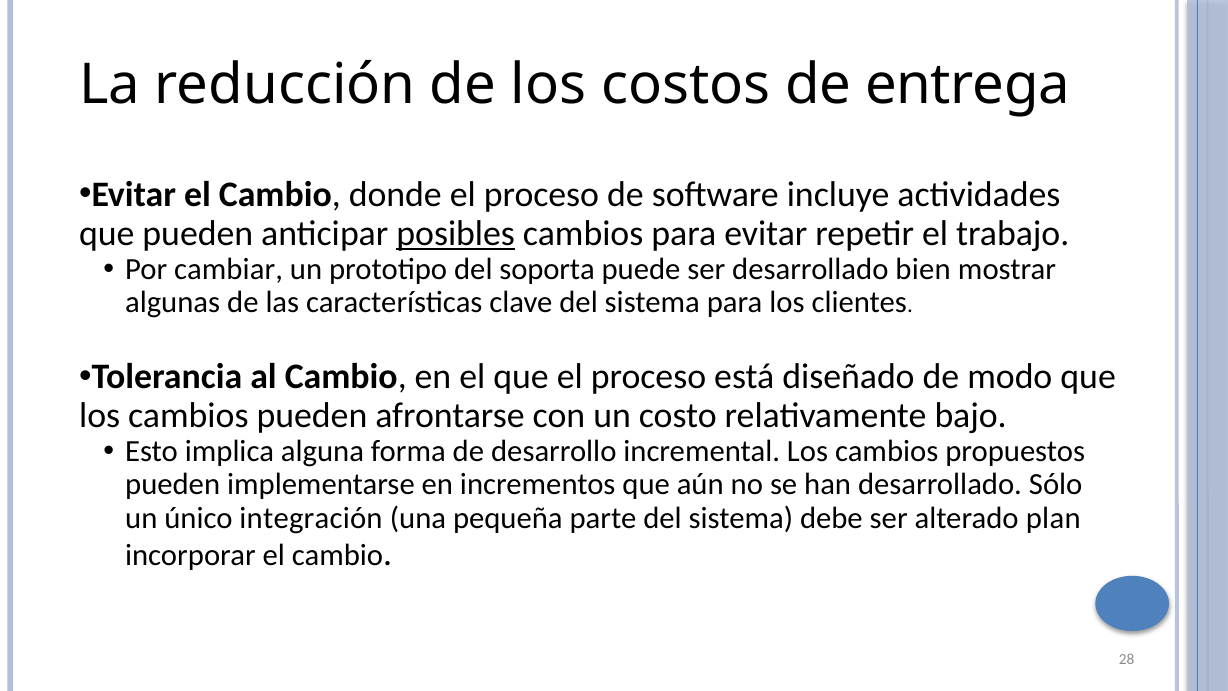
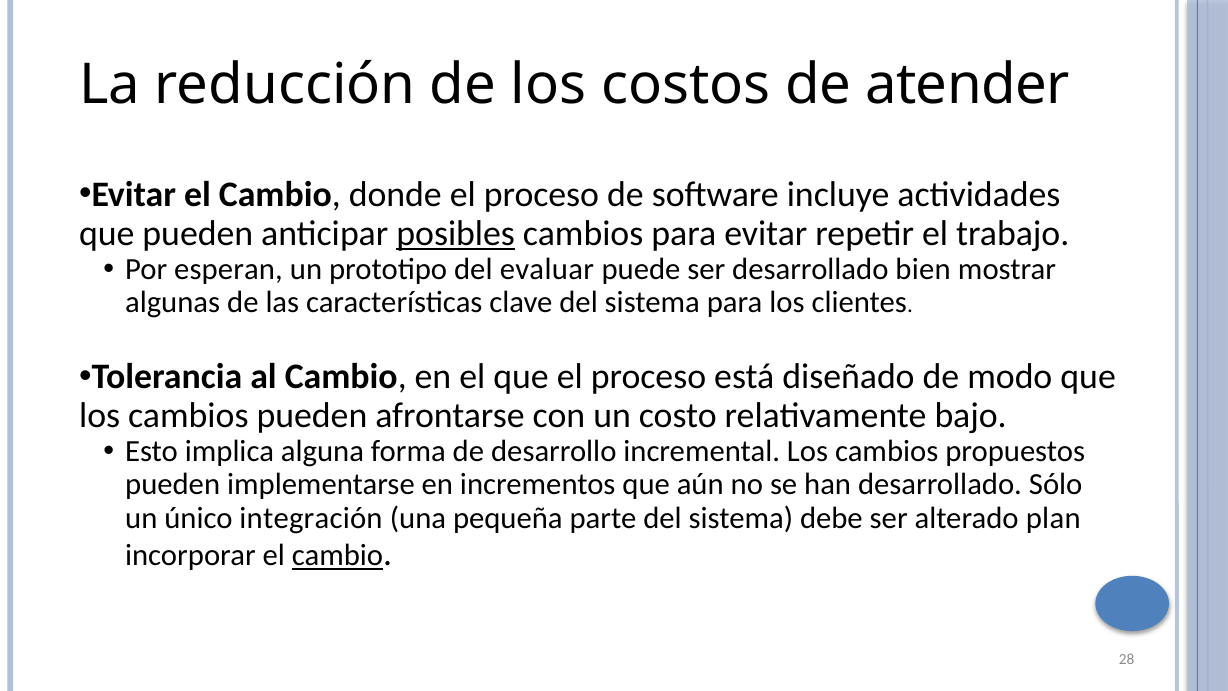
entrega: entrega -> atender
cambiar: cambiar -> esperan
soporta: soporta -> evaluar
cambio at (337, 555) underline: none -> present
